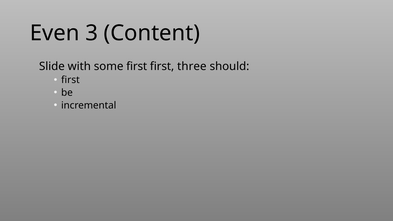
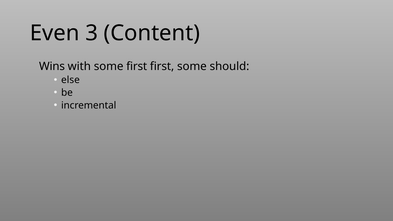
Slide: Slide -> Wins
first three: three -> some
first at (70, 80): first -> else
